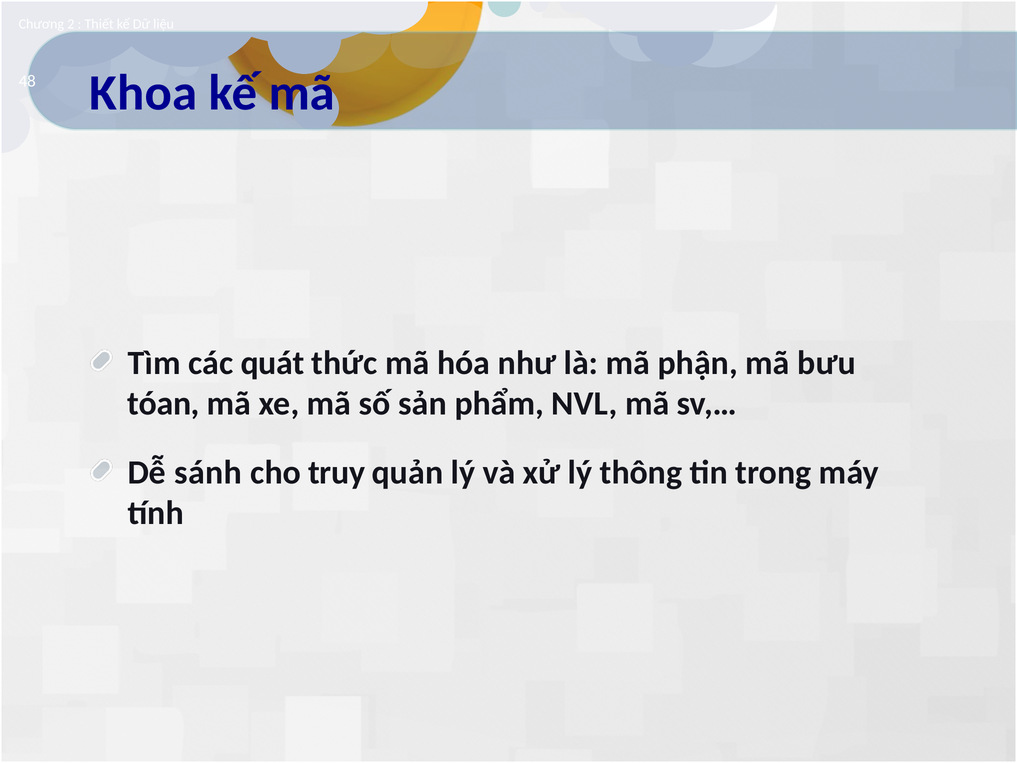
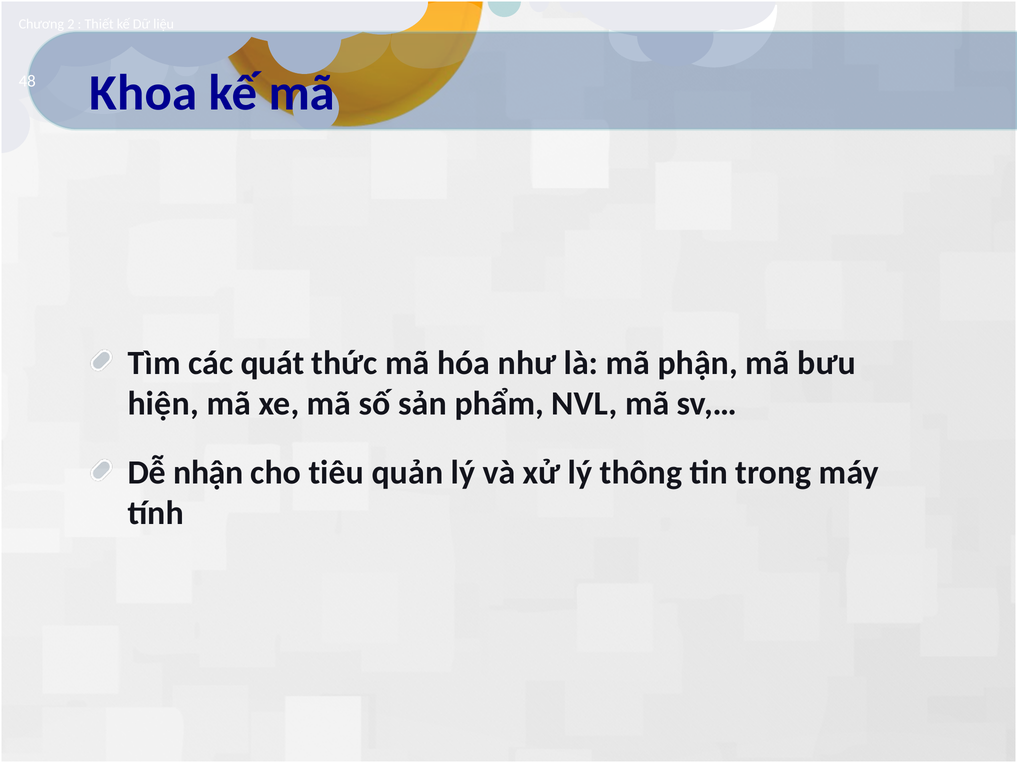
tóan: tóan -> hiện
sánh: sánh -> nhận
truy: truy -> tiêu
